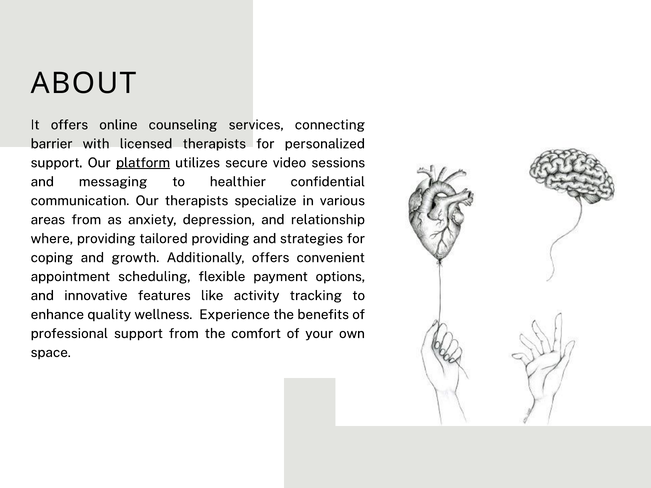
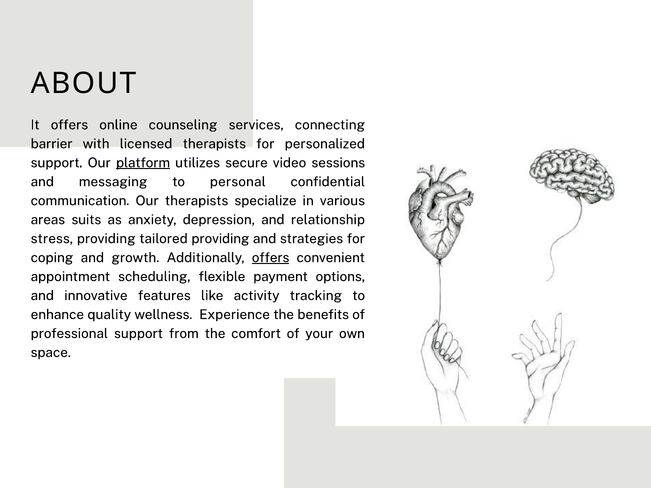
healthier: healthier -> personal
areas from: from -> suits
where: where -> stress
offers at (271, 258) underline: none -> present
